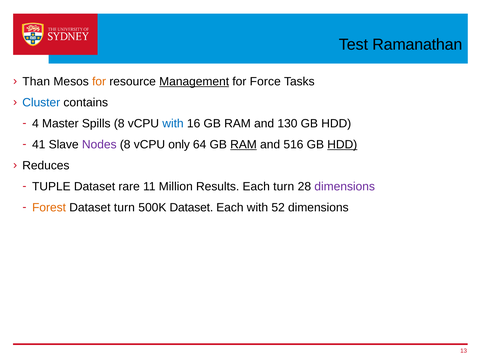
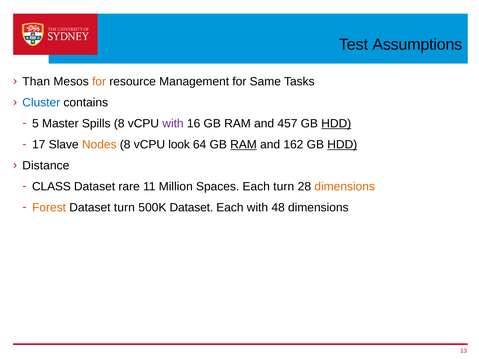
Ramanathan: Ramanathan -> Assumptions
Management underline: present -> none
Force: Force -> Same
4: 4 -> 5
with at (173, 124) colour: blue -> purple
130: 130 -> 457
HDD at (336, 124) underline: none -> present
41: 41 -> 17
Nodes colour: purple -> orange
only: only -> look
516: 516 -> 162
Reduces: Reduces -> Distance
TUPLE: TUPLE -> CLASS
Results: Results -> Spaces
dimensions at (345, 187) colour: purple -> orange
52: 52 -> 48
